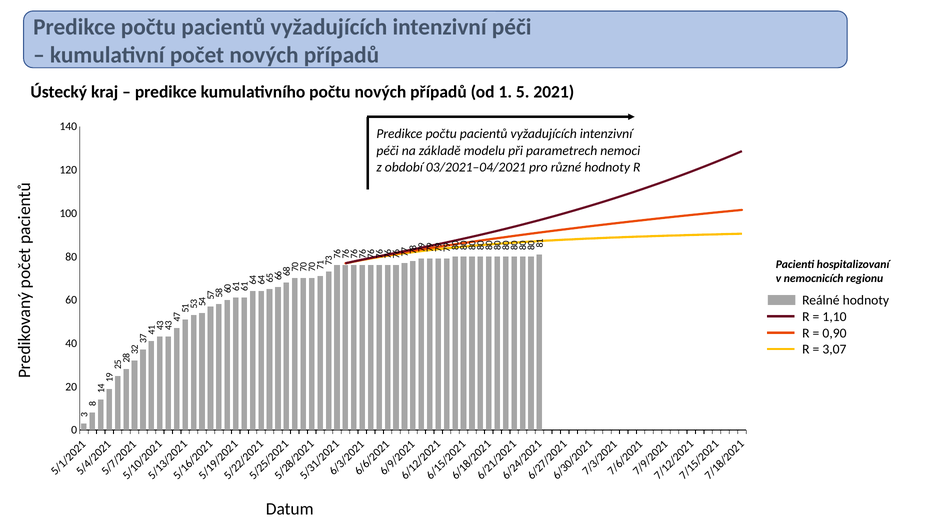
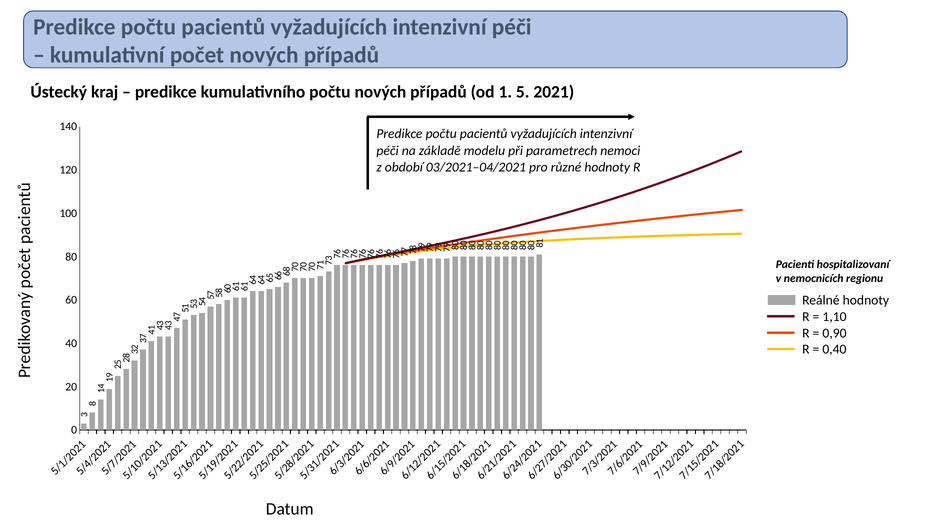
3,07: 3,07 -> 0,40
